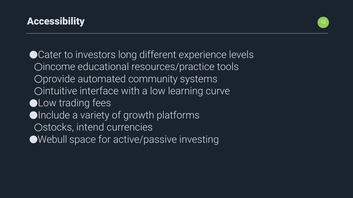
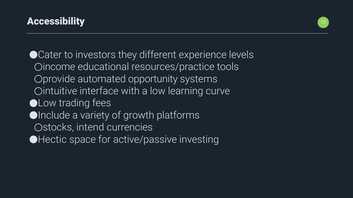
long: long -> they
community: community -> opportunity
Webull: Webull -> Hectic
